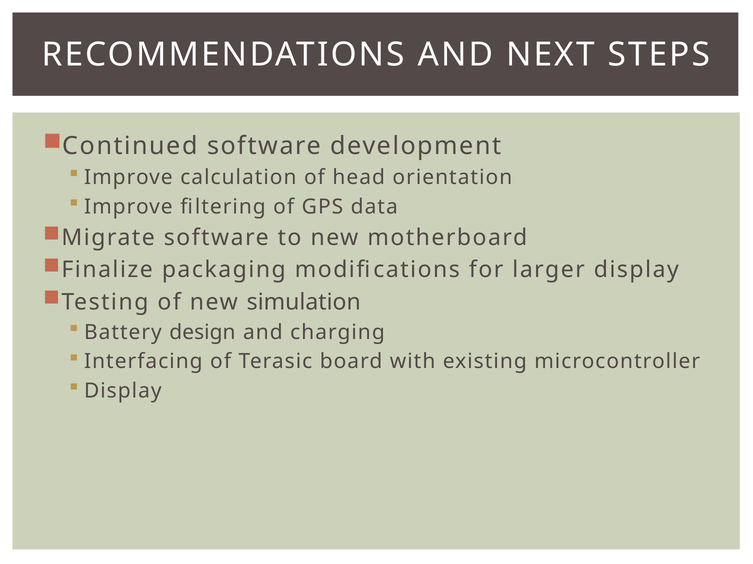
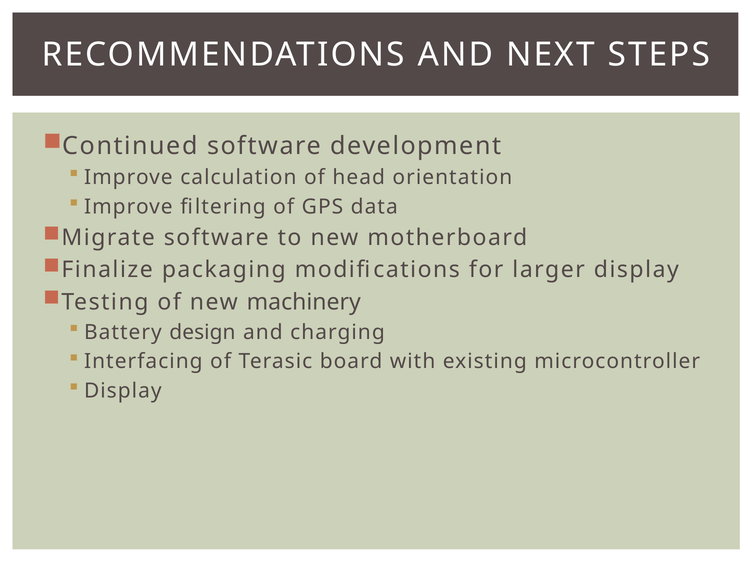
simulation: simulation -> machinery
